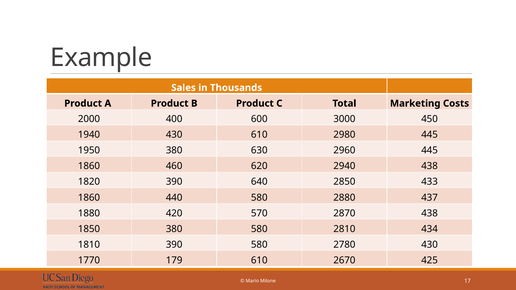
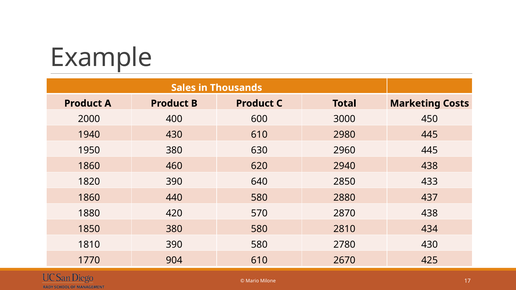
179: 179 -> 904
